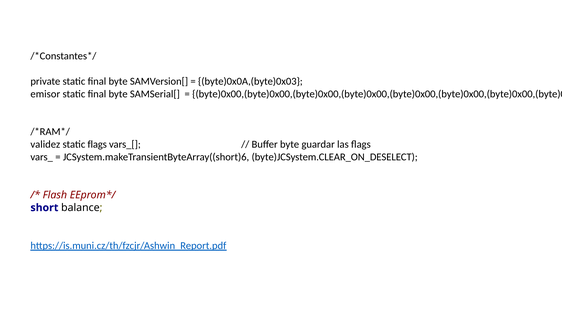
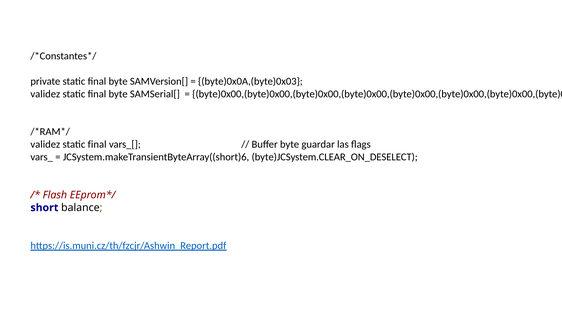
emisor at (45, 94): emisor -> validez
flags at (97, 145): flags -> final
